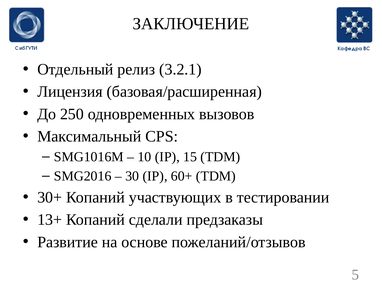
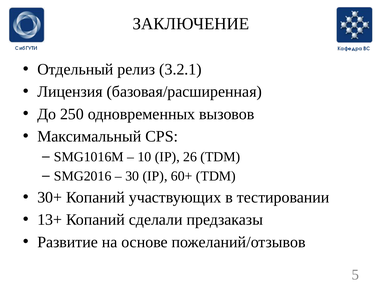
15: 15 -> 26
